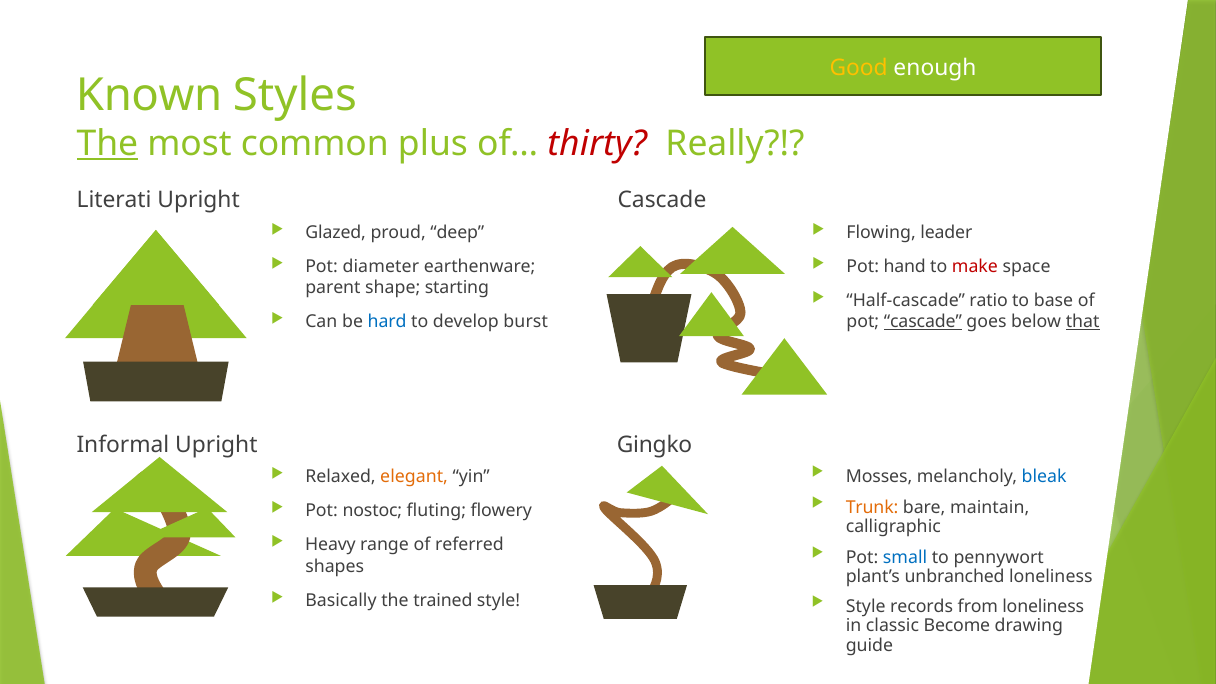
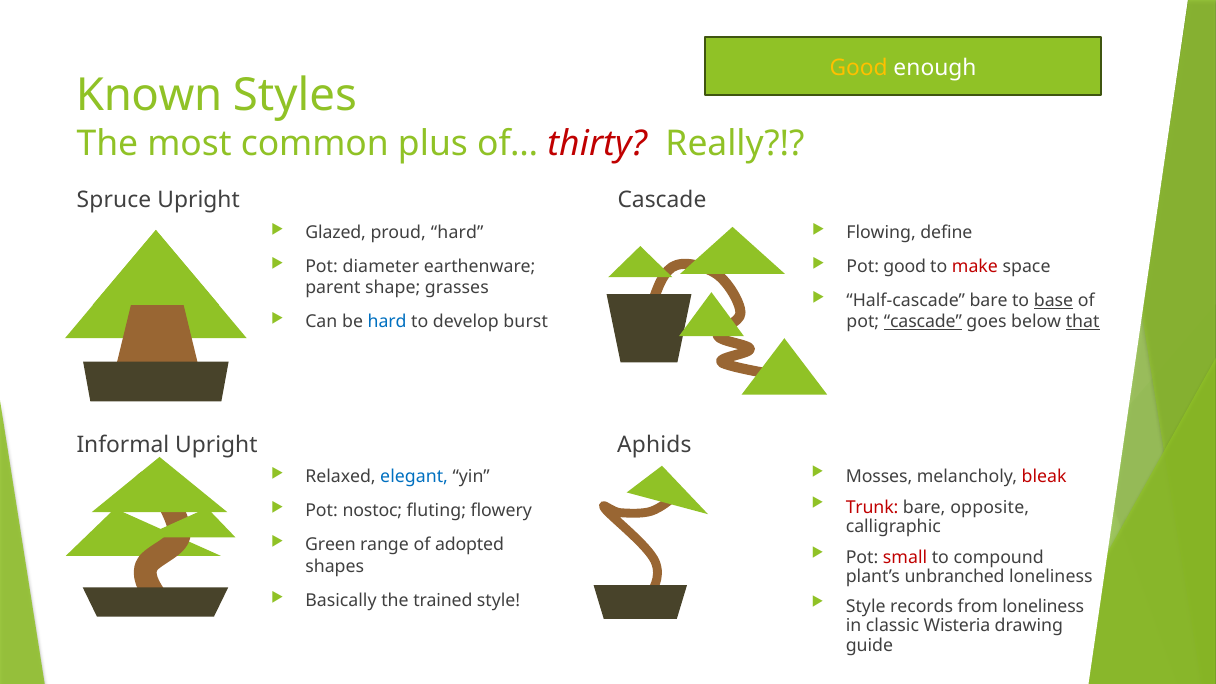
The at (107, 144) underline: present -> none
Literati: Literati -> Spruce
proud deep: deep -> hard
leader: leader -> define
Pot hand: hand -> good
starting: starting -> grasses
Half-cascade ratio: ratio -> bare
base underline: none -> present
Gingko: Gingko -> Aphids
bleak colour: blue -> red
elegant colour: orange -> blue
Trunk colour: orange -> red
maintain: maintain -> opposite
Heavy: Heavy -> Green
referred: referred -> adopted
small colour: blue -> red
pennywort: pennywort -> compound
Become: Become -> Wisteria
